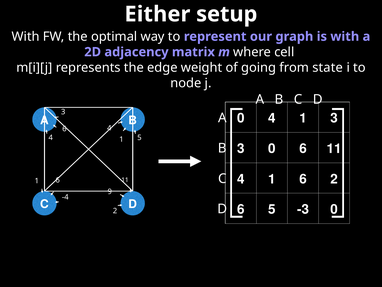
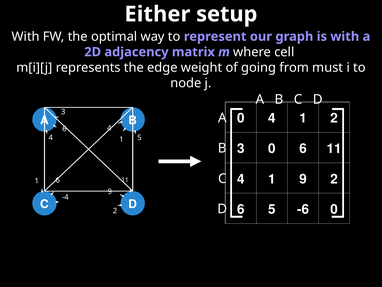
state: state -> must
0 4 1 3: 3 -> 2
1 6: 6 -> 9
-3: -3 -> -6
